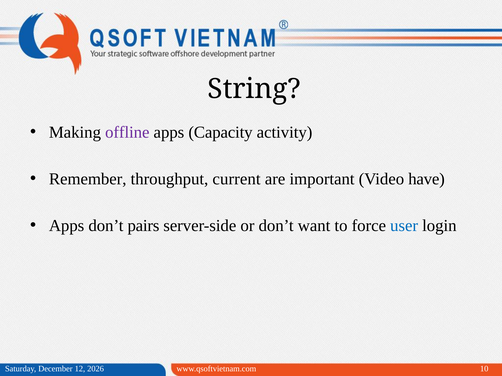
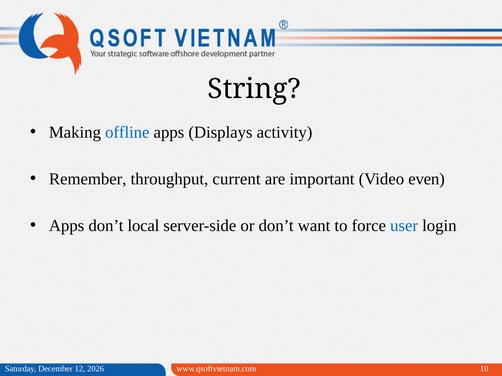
offline colour: purple -> blue
Capacity: Capacity -> Displays
have: have -> even
pairs: pairs -> local
